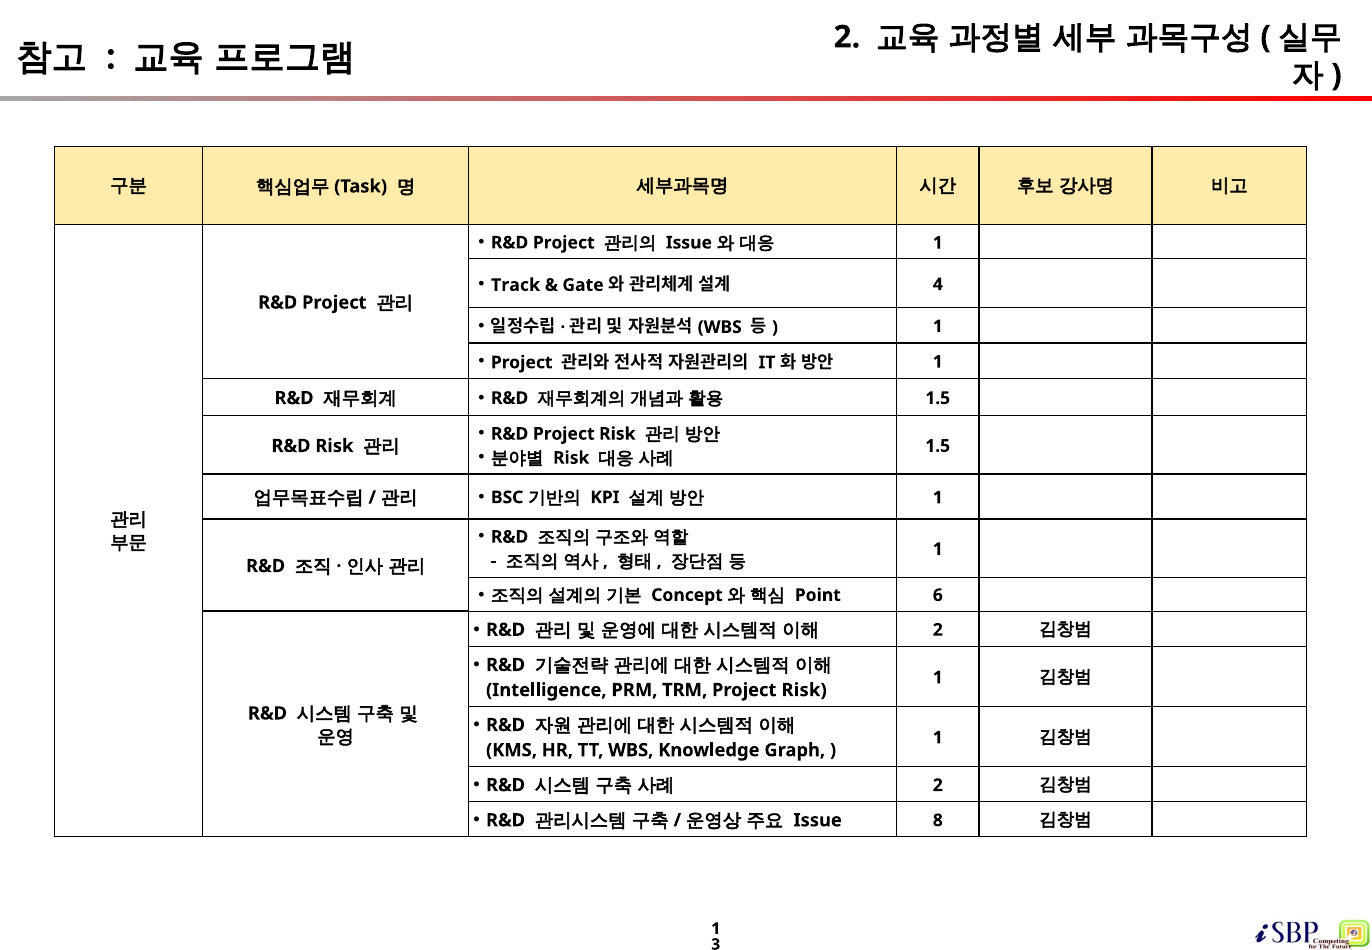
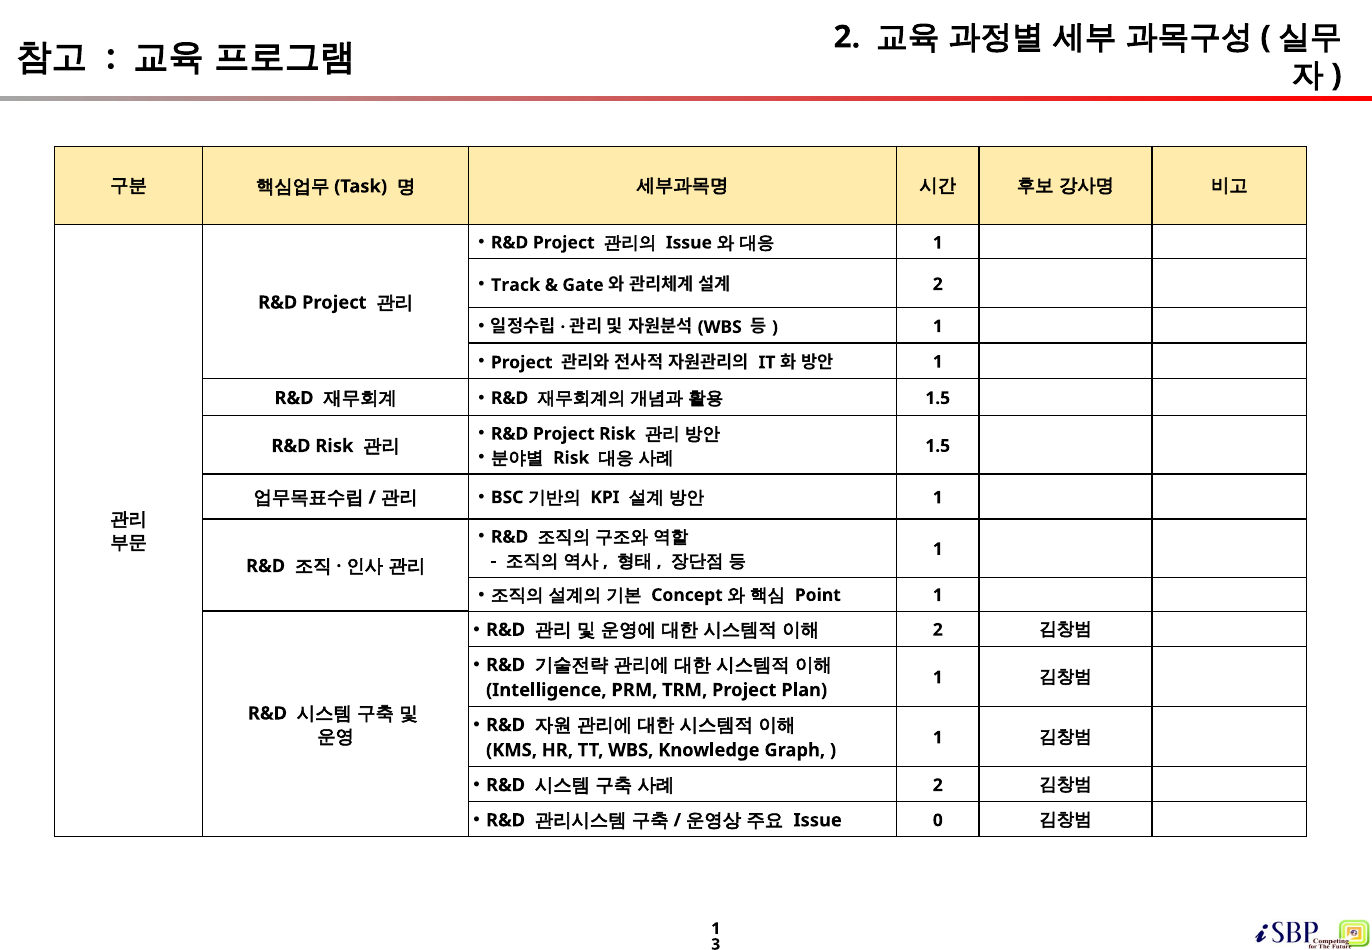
4 at (938, 284): 4 -> 2
Point 6: 6 -> 1
TRM Project Risk: Risk -> Plan
8: 8 -> 0
